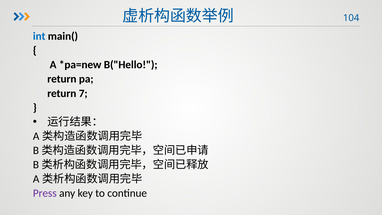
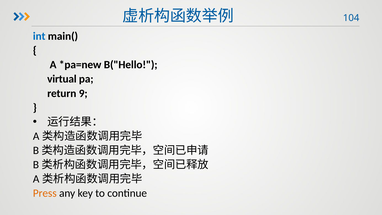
return at (62, 79): return -> virtual
7: 7 -> 9
Press colour: purple -> orange
